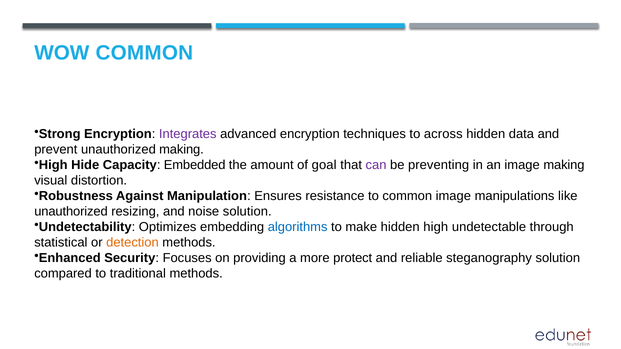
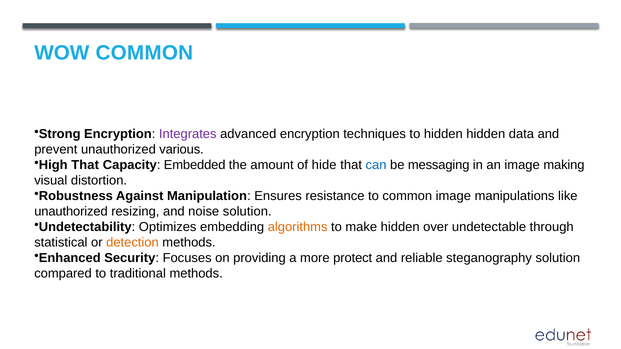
to across: across -> hidden
unauthorized making: making -> various
High Hide: Hide -> That
goal: goal -> hide
can colour: purple -> blue
preventing: preventing -> messaging
algorithms colour: blue -> orange
hidden high: high -> over
